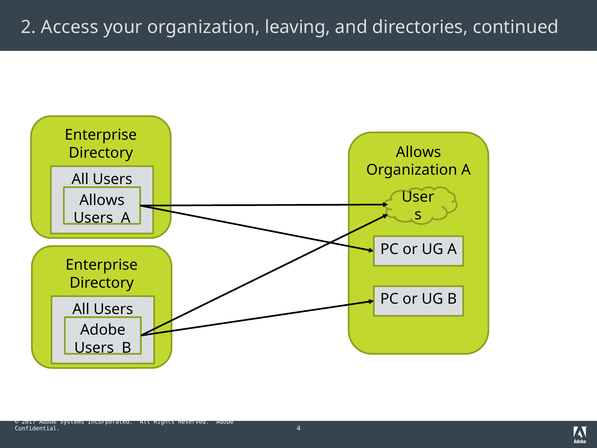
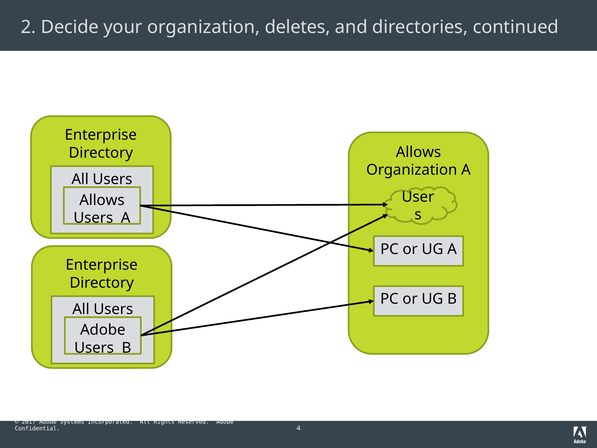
Access: Access -> Decide
leaving: leaving -> deletes
